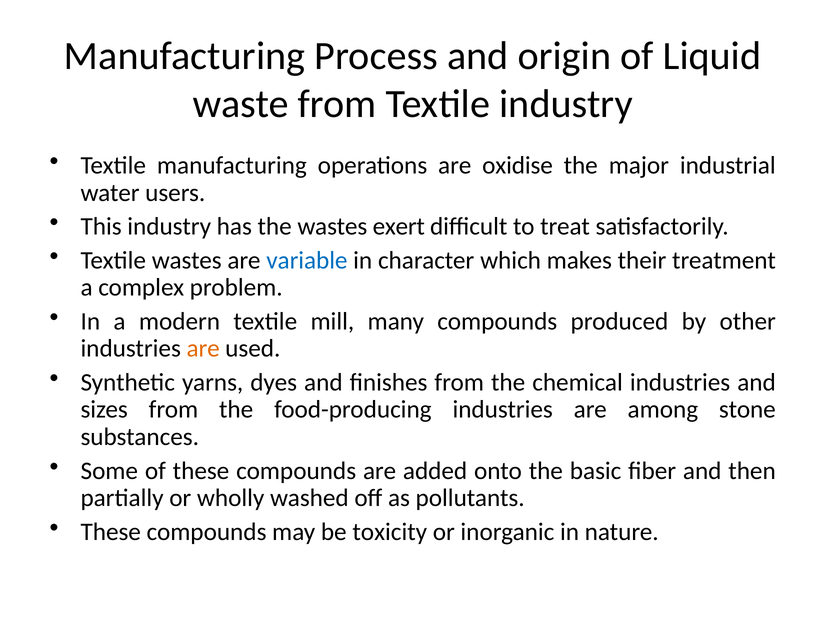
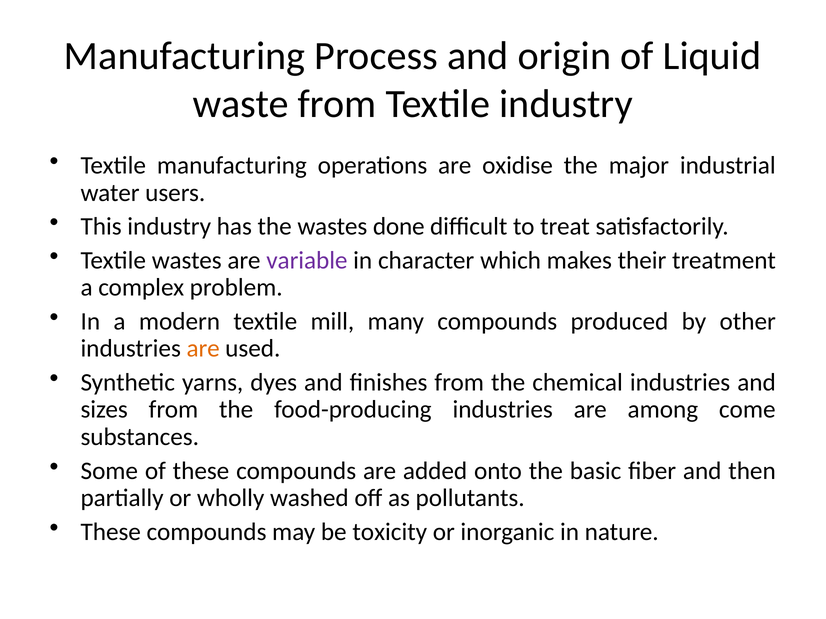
exert: exert -> done
variable colour: blue -> purple
stone: stone -> come
